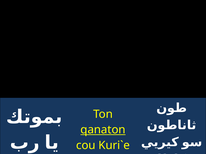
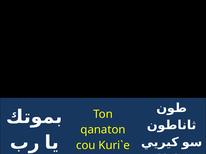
qanaton underline: present -> none
